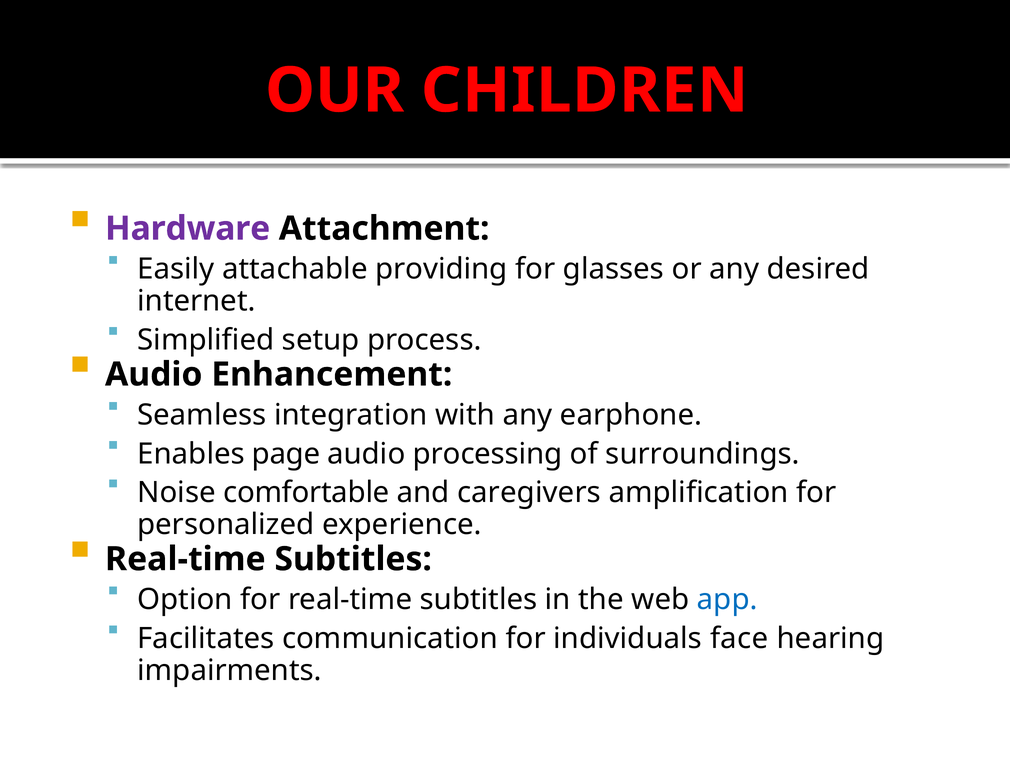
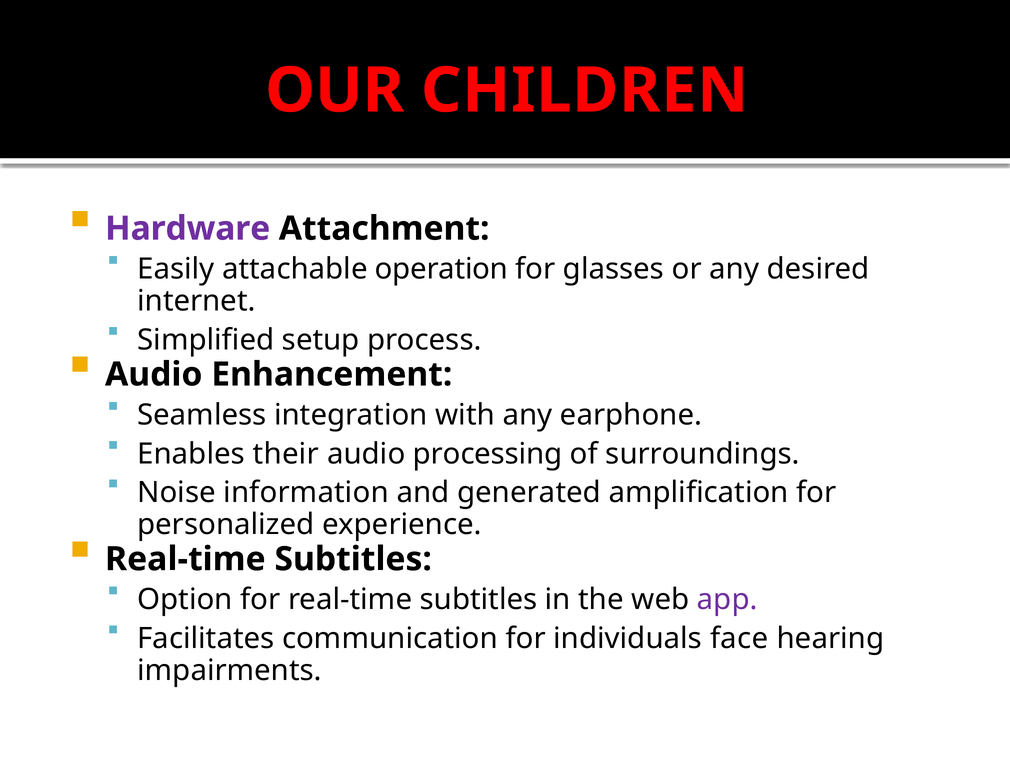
providing: providing -> operation
page: page -> their
comfortable: comfortable -> information
caregivers: caregivers -> generated
app colour: blue -> purple
